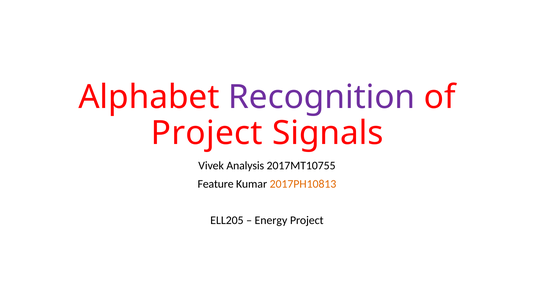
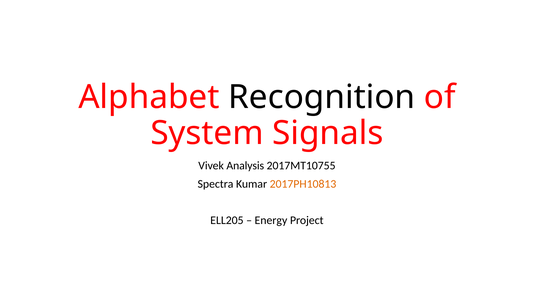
Recognition colour: purple -> black
Project at (207, 133): Project -> System
Feature: Feature -> Spectra
